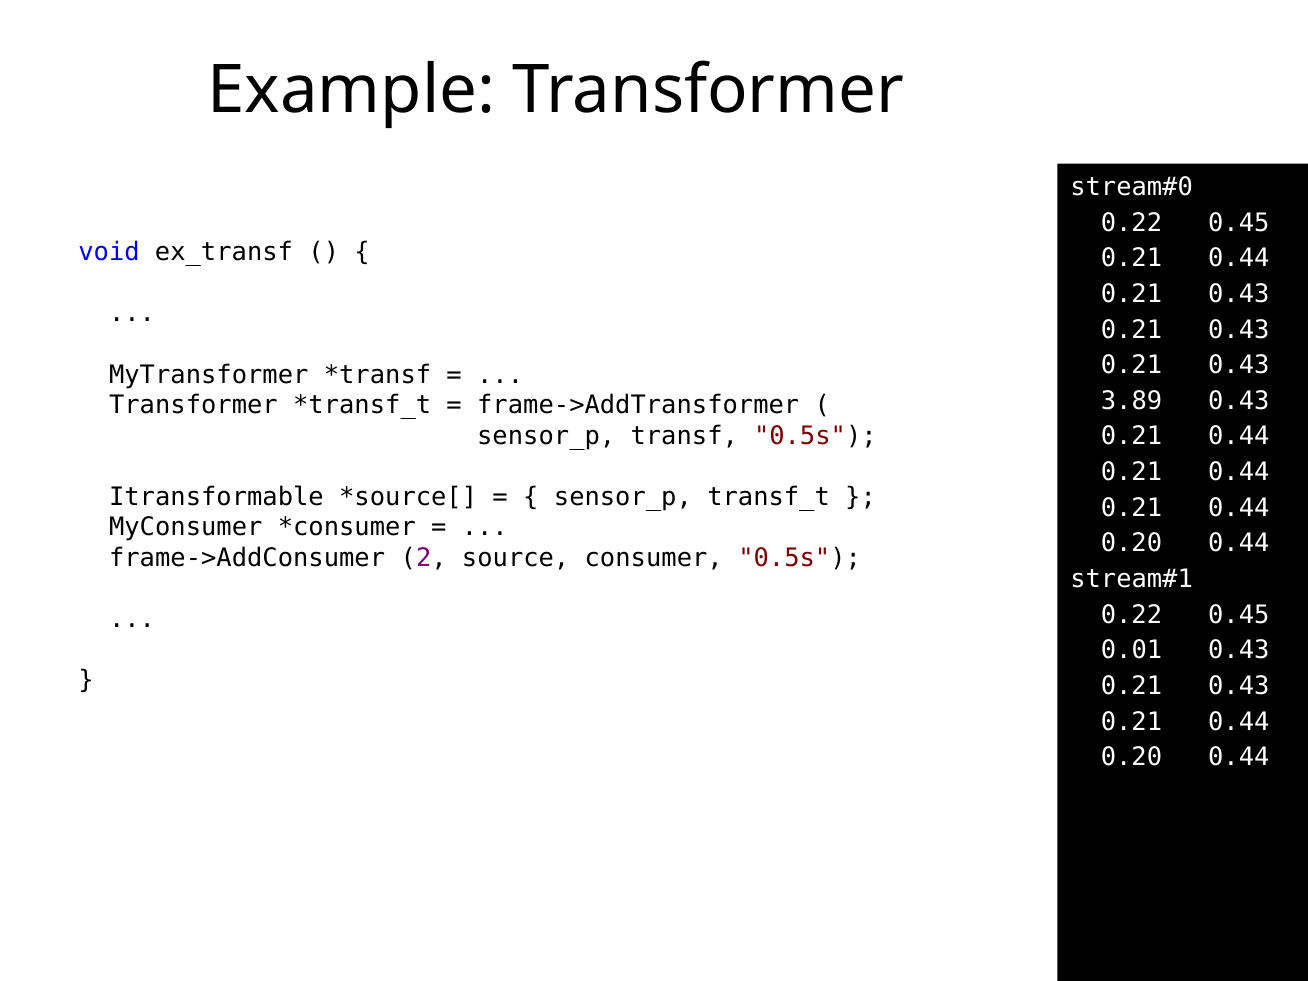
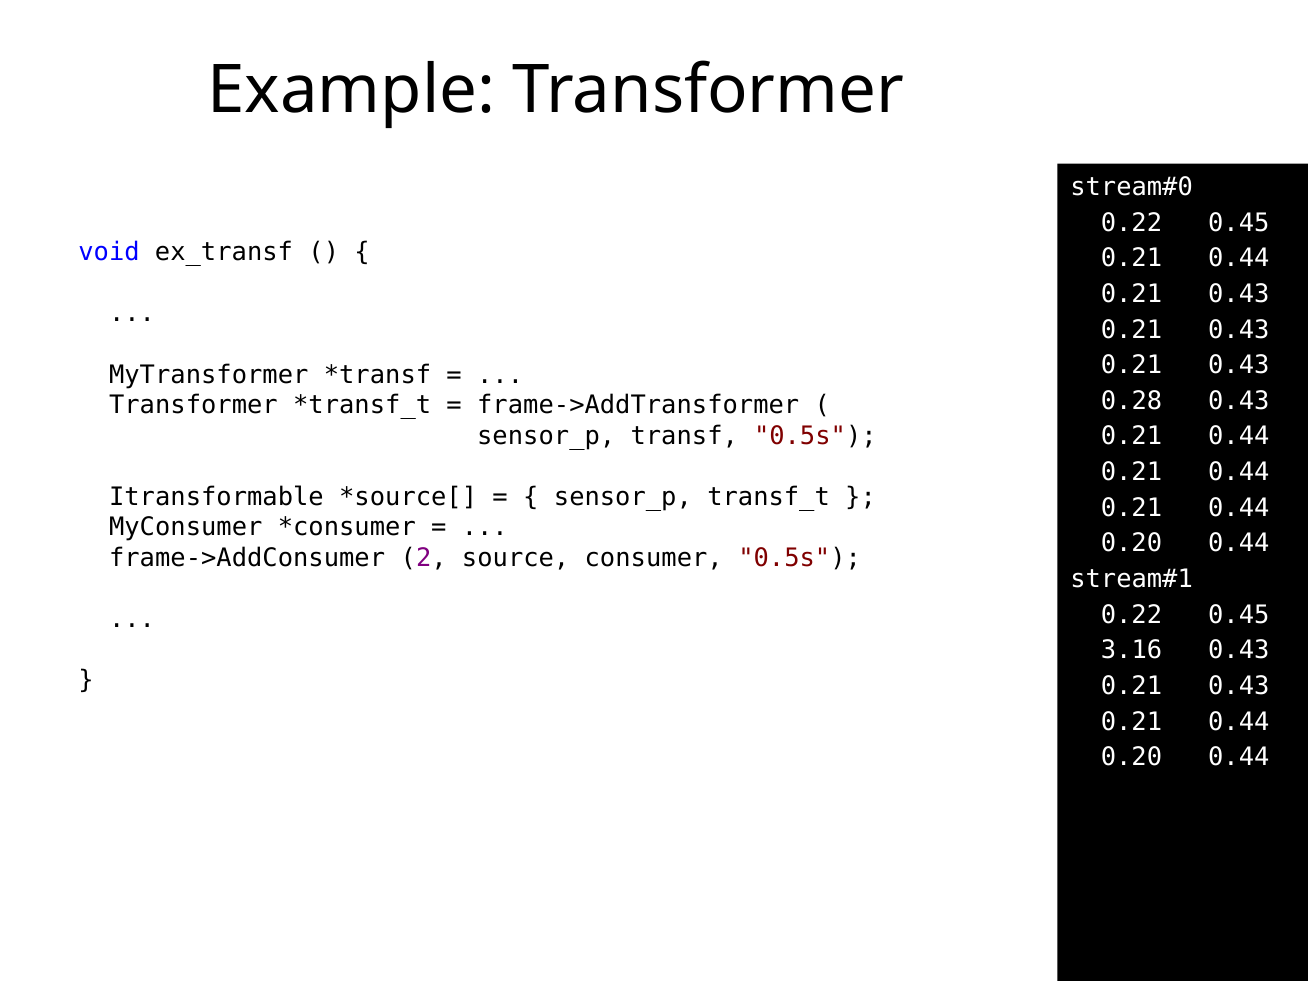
3.89: 3.89 -> 0.28
0.01: 0.01 -> 3.16
